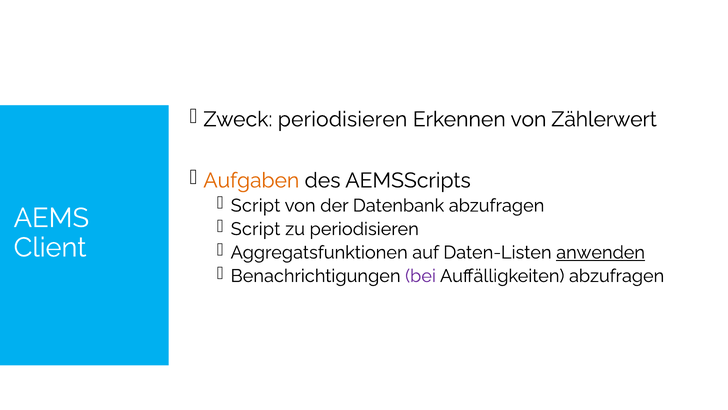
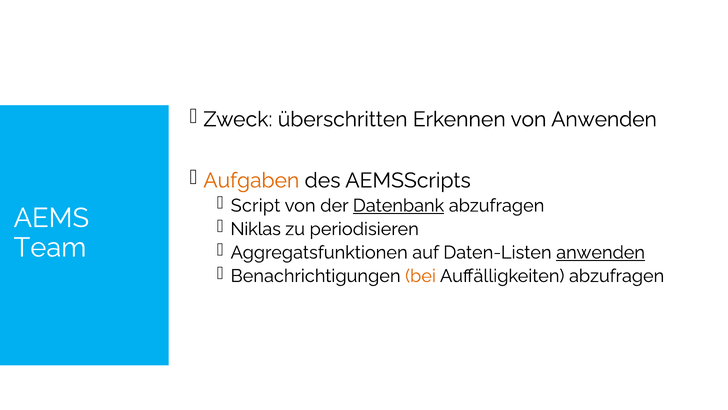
Zweck periodisieren: periodisieren -> überschritten
von Zählerwert: Zählerwert -> Anwenden
Datenbank underline: none -> present
Script at (256, 229): Script -> Niklas
Client: Client -> Team
bei colour: purple -> orange
